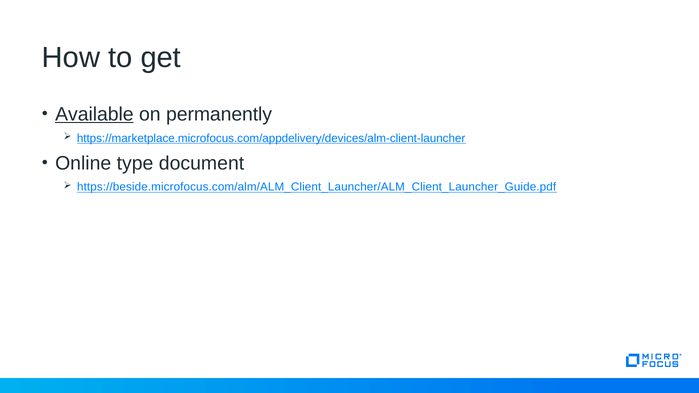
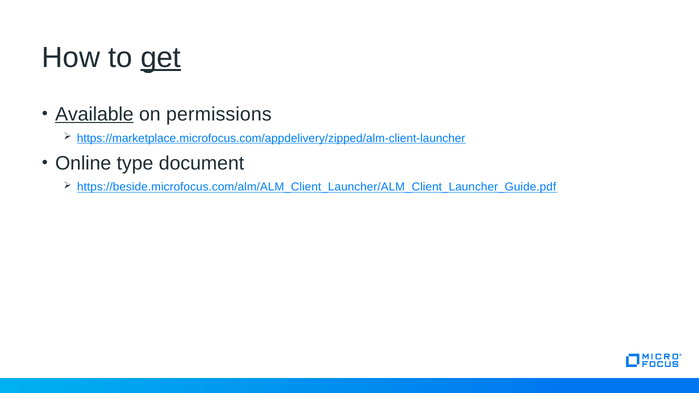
get underline: none -> present
permanently: permanently -> permissions
https://marketplace.microfocus.com/appdelivery/devices/alm-client-launcher: https://marketplace.microfocus.com/appdelivery/devices/alm-client-launcher -> https://marketplace.microfocus.com/appdelivery/zipped/alm-client-launcher
